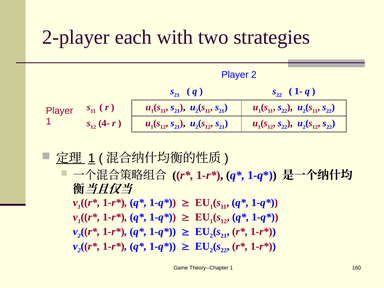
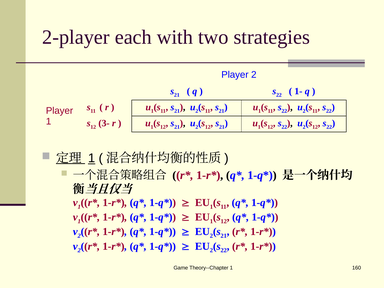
4-: 4- -> 3-
